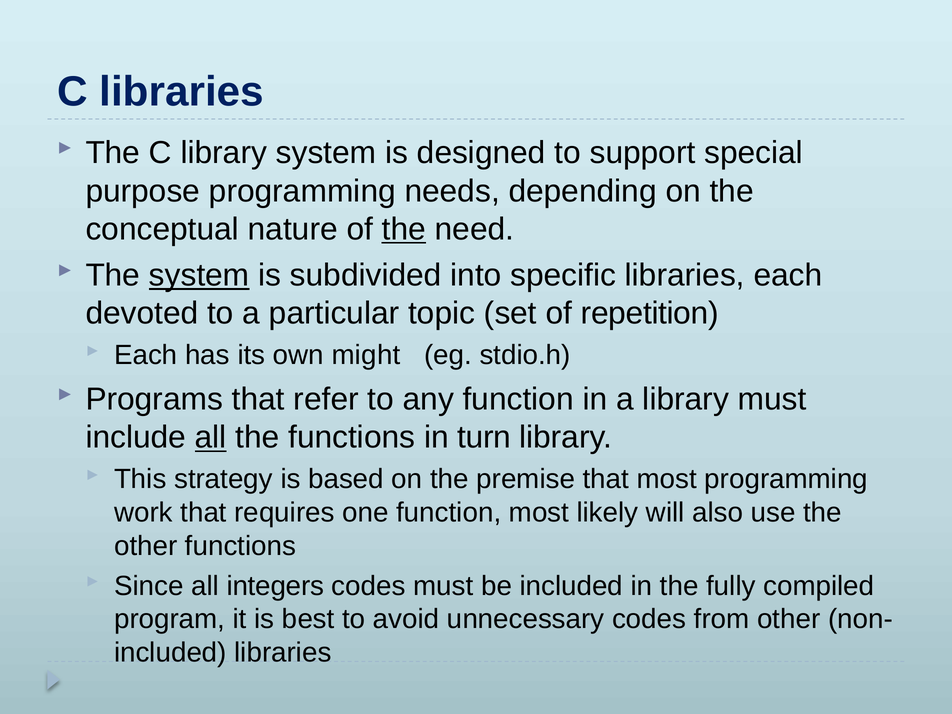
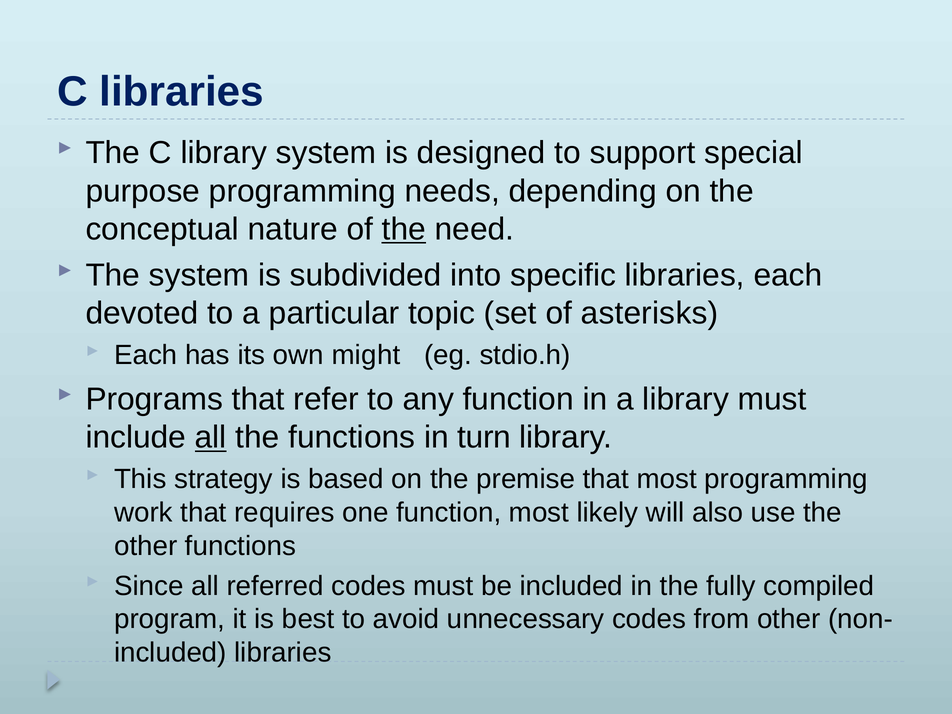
system at (199, 275) underline: present -> none
repetition: repetition -> asterisks
integers: integers -> referred
